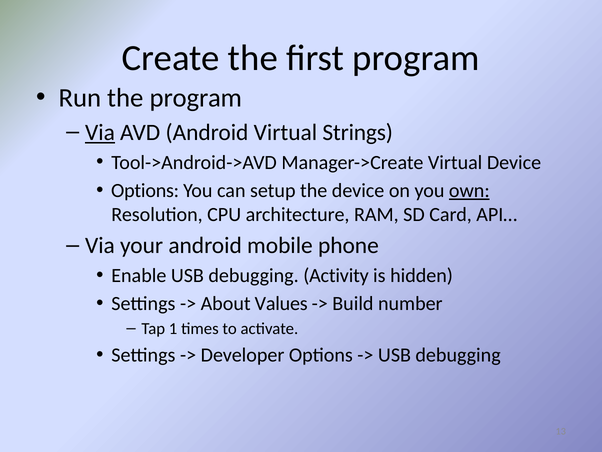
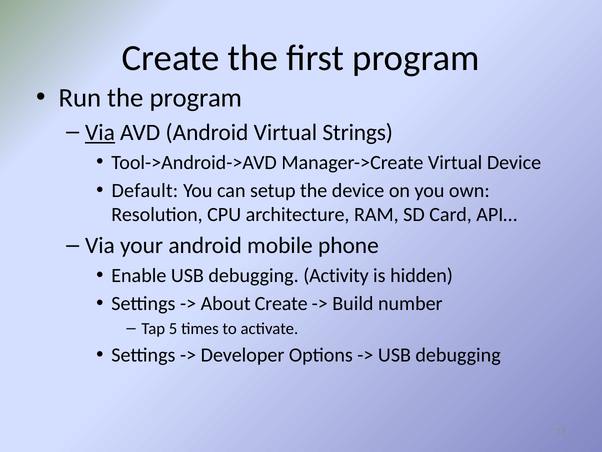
Options at (145, 190): Options -> Default
own underline: present -> none
About Values: Values -> Create
1: 1 -> 5
